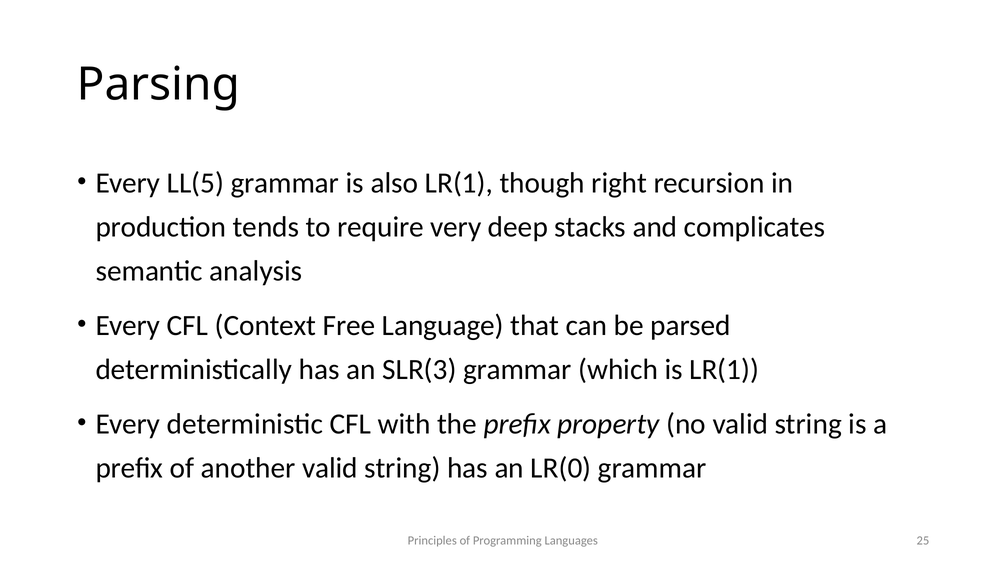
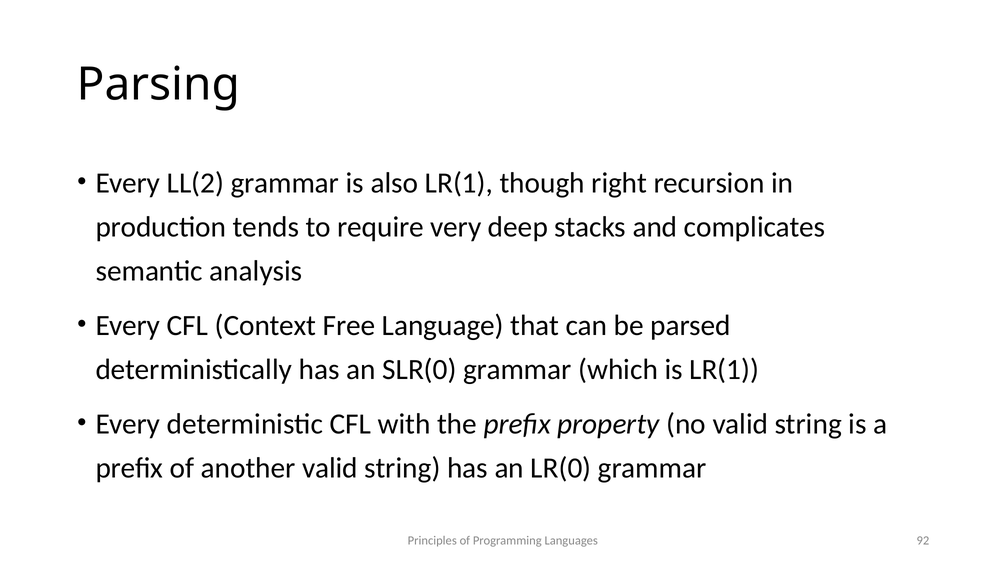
LL(5: LL(5 -> LL(2
SLR(3: SLR(3 -> SLR(0
25: 25 -> 92
